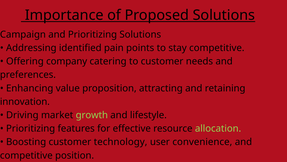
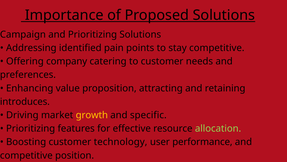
innovation: innovation -> introduces
growth colour: light green -> yellow
lifestyle: lifestyle -> specific
convenience: convenience -> performance
